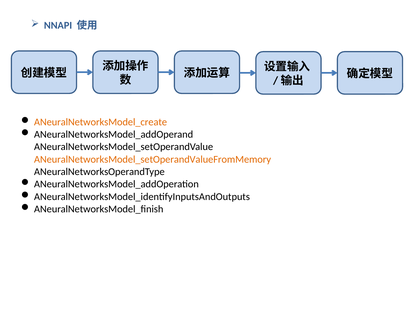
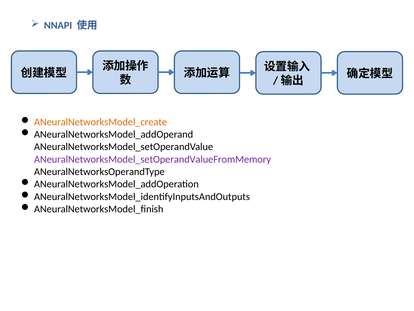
ANeuralNetworksModel_setOperandValueFromMemory colour: orange -> purple
